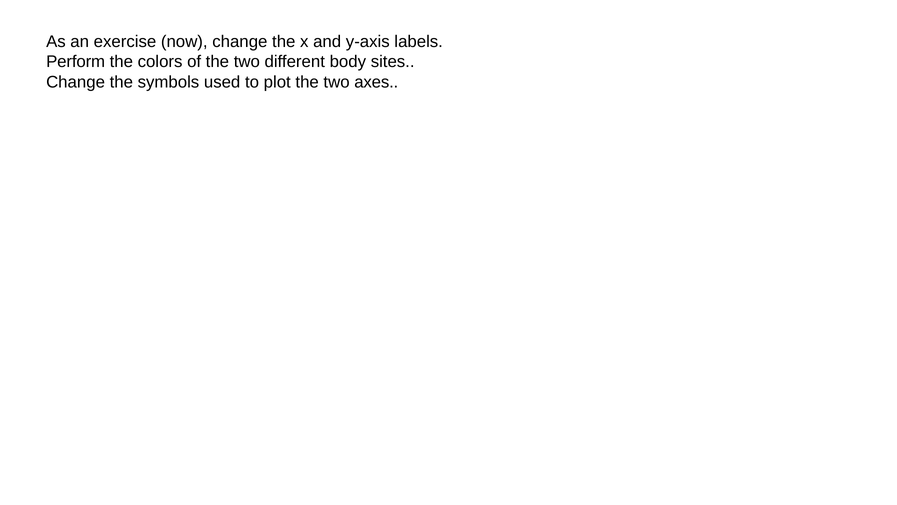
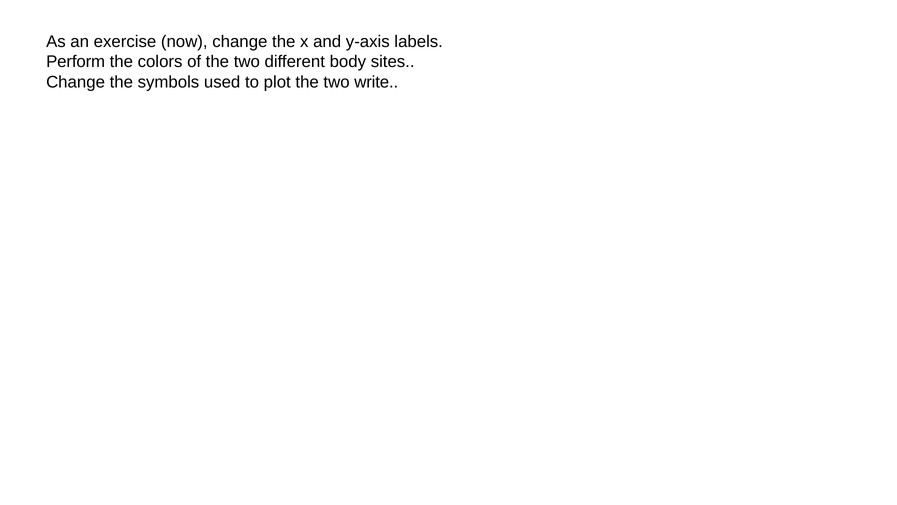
axes: axes -> write
